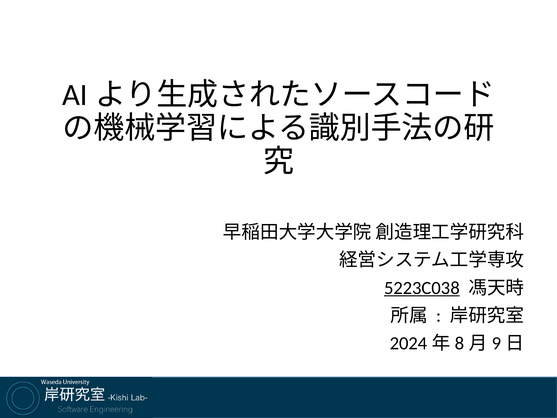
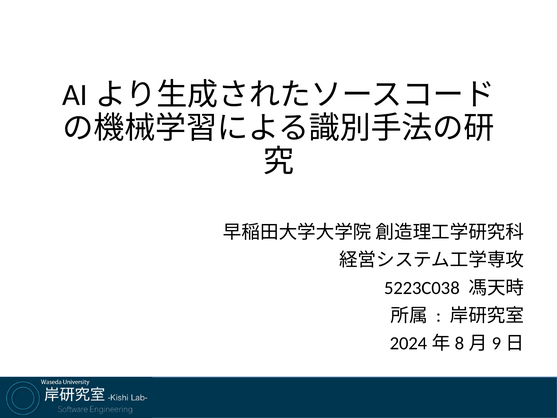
5223C038 underline: present -> none
